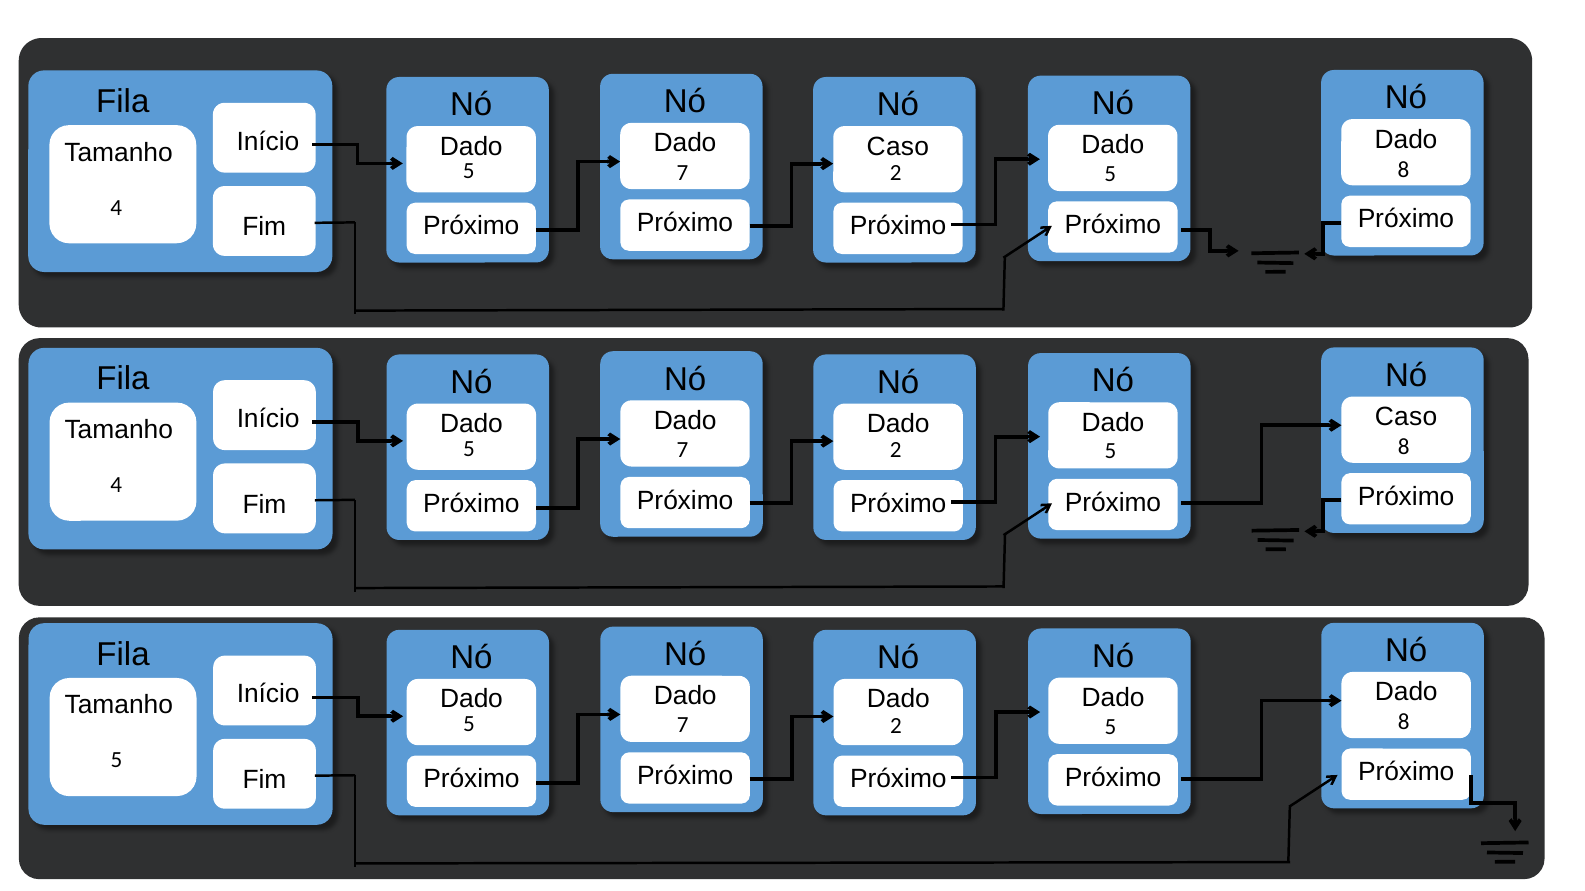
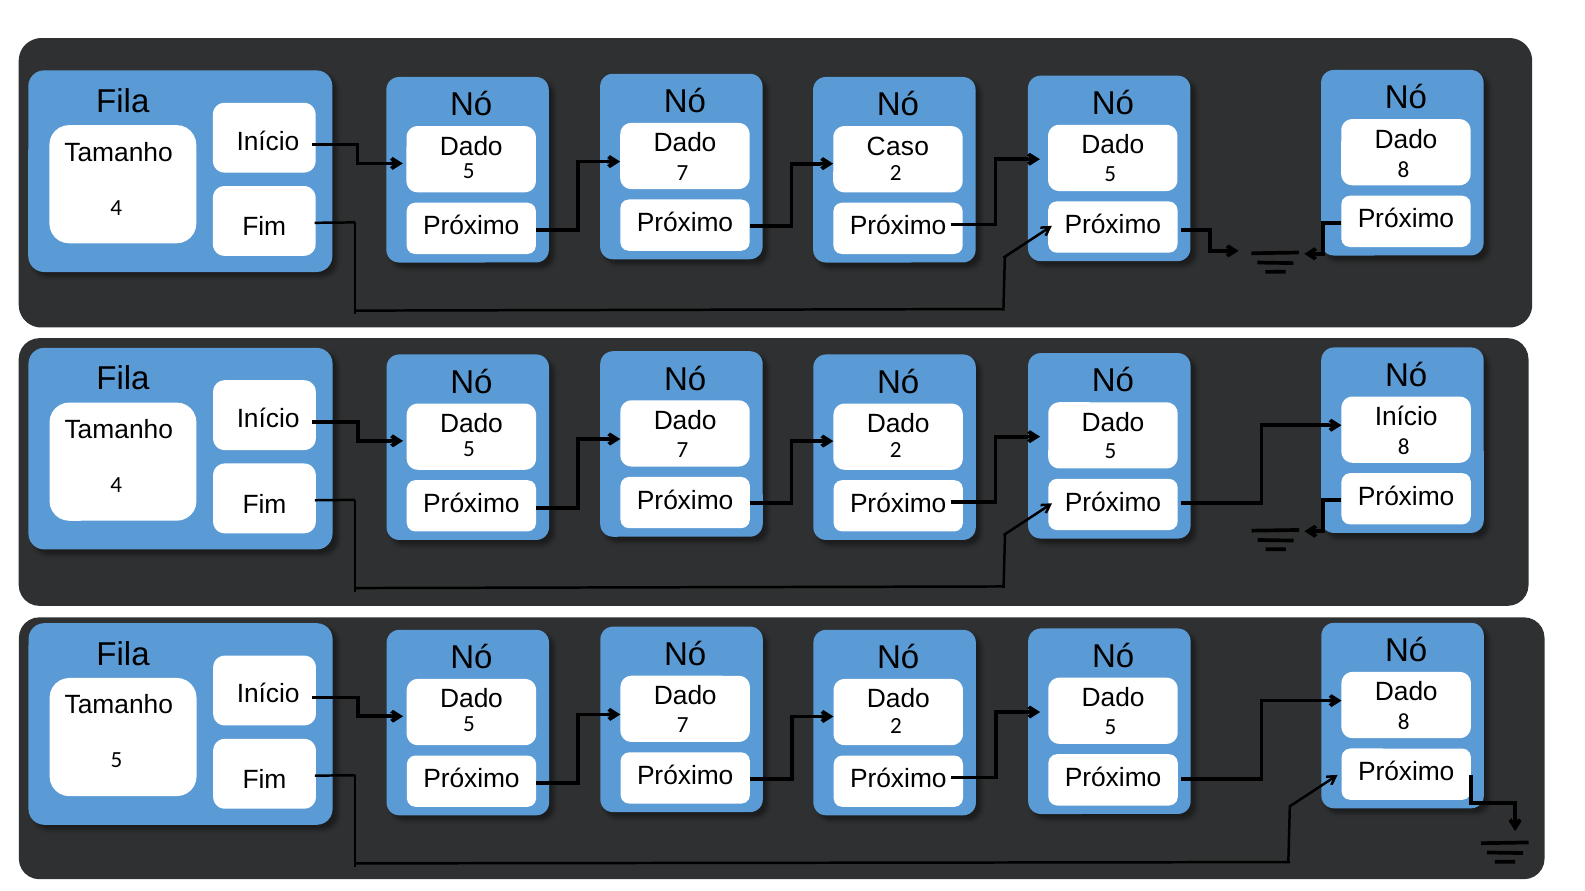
Caso at (1406, 417): Caso -> Início
